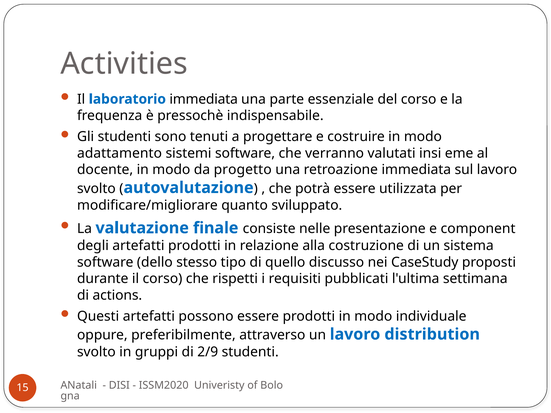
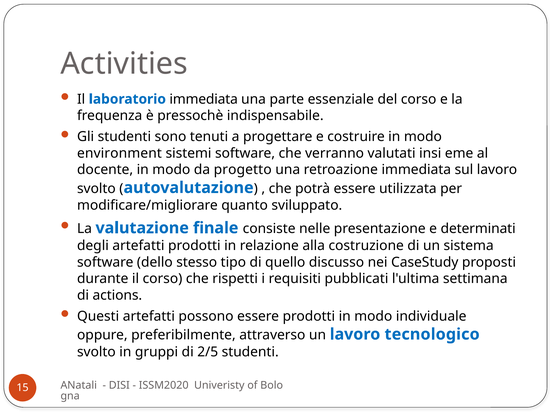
adattamento: adattamento -> environment
component: component -> determinati
distribution: distribution -> tecnologico
2/9: 2/9 -> 2/5
